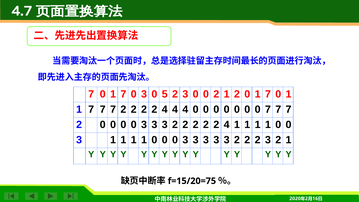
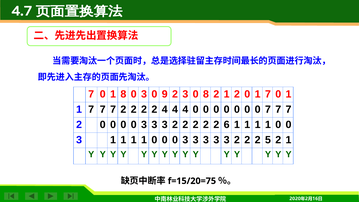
7 0 1 7: 7 -> 8
5: 5 -> 9
3 0 0: 0 -> 8
4 at (227, 125): 4 -> 6
2 2 3: 3 -> 5
